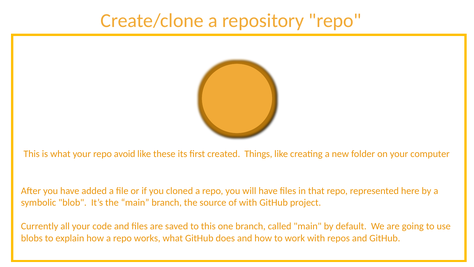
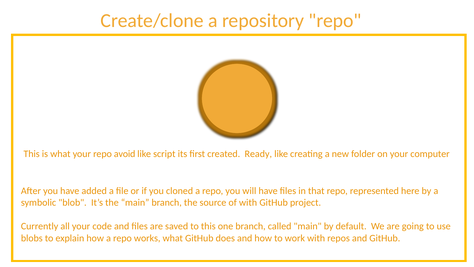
these: these -> script
Things: Things -> Ready
